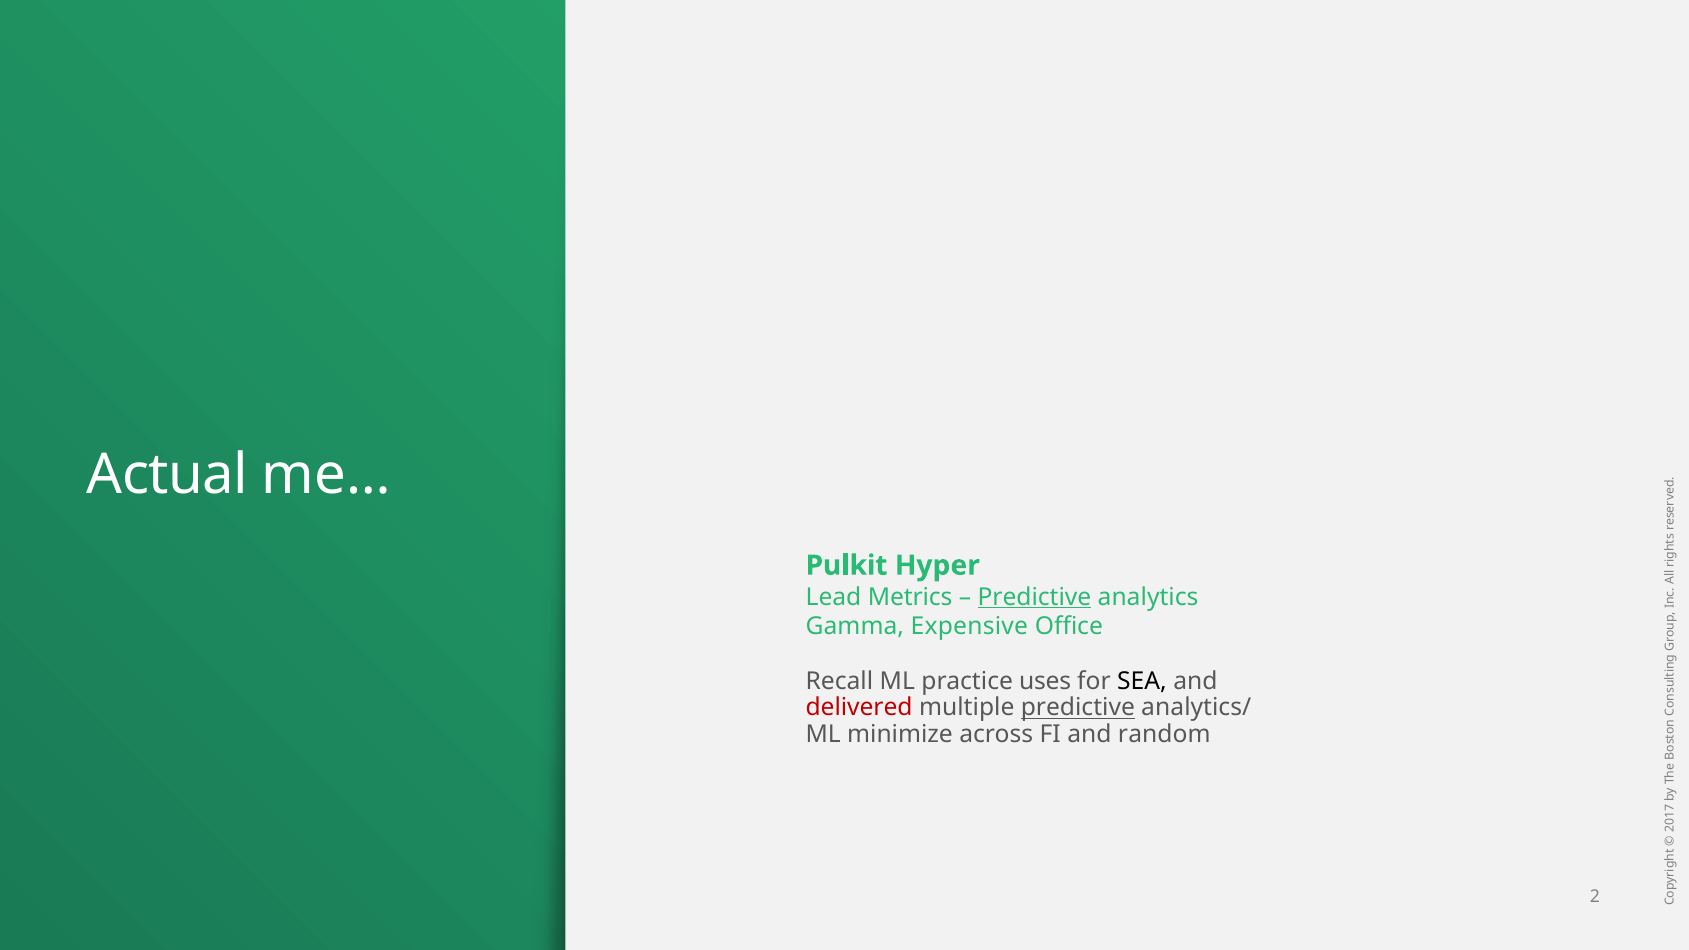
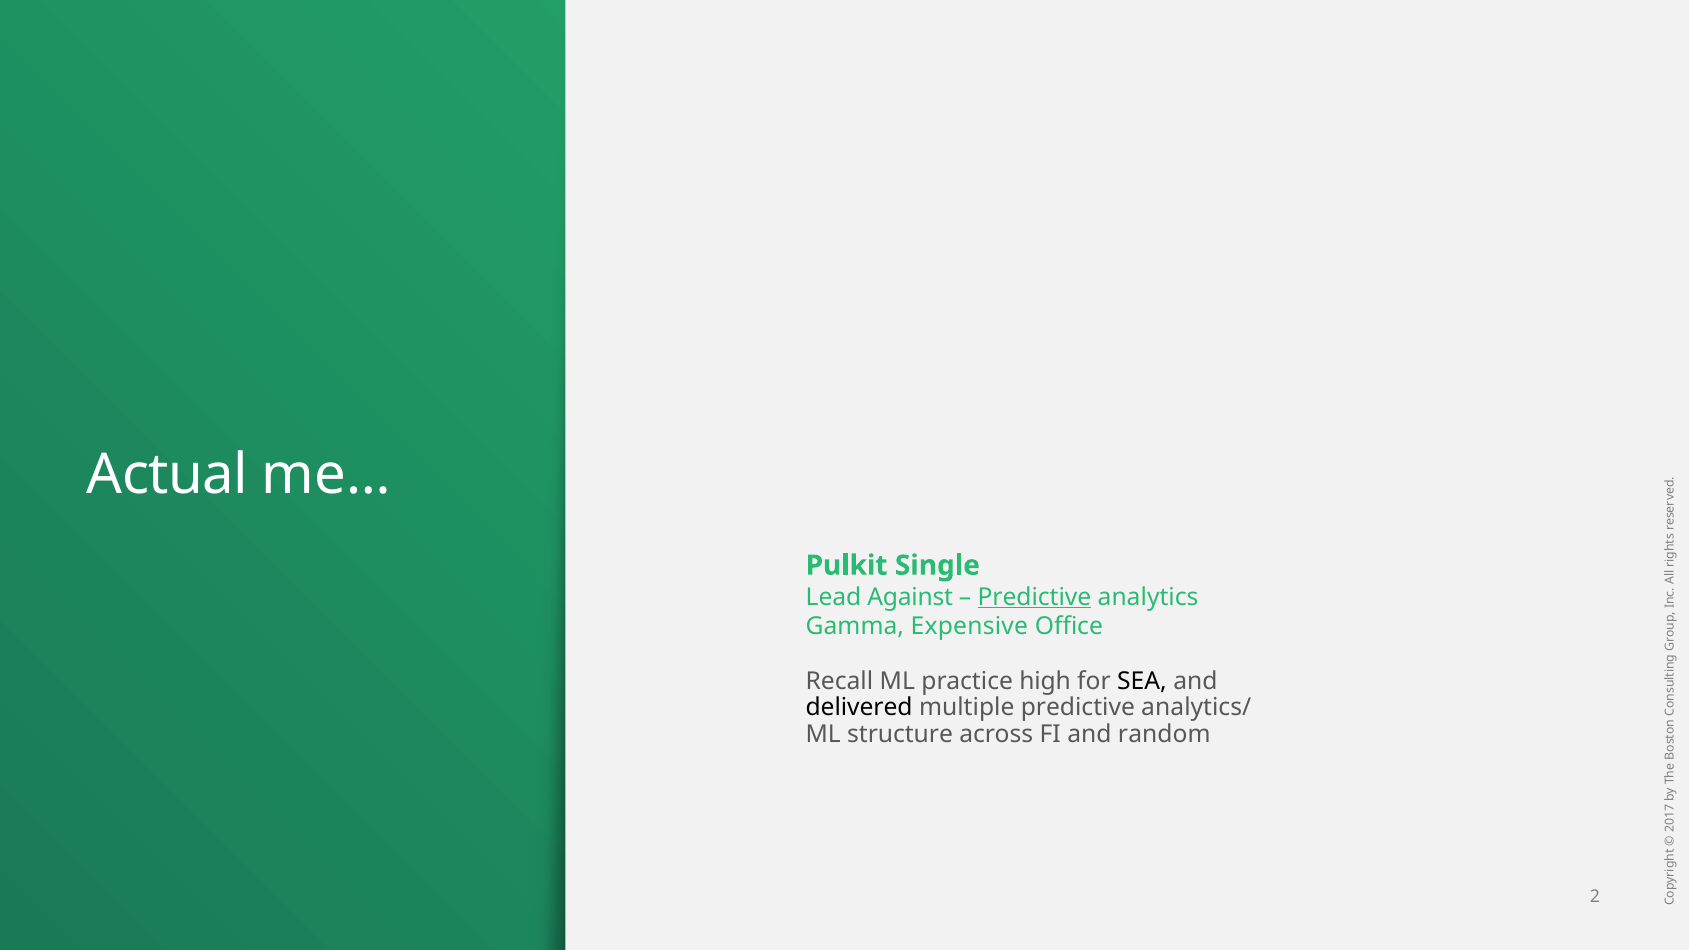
Hyper: Hyper -> Single
Metrics: Metrics -> Against
uses: uses -> high
delivered colour: red -> black
predictive at (1078, 708) underline: present -> none
minimize: minimize -> structure
